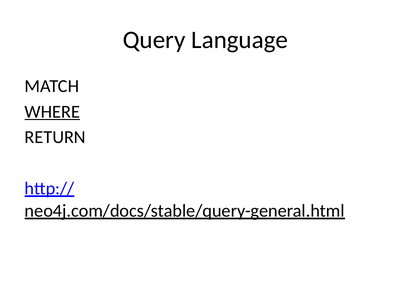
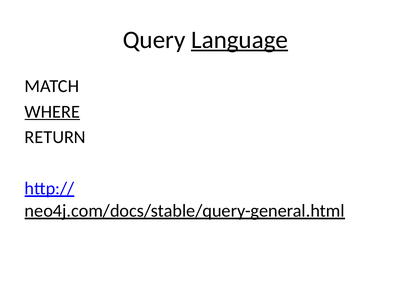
Language underline: none -> present
